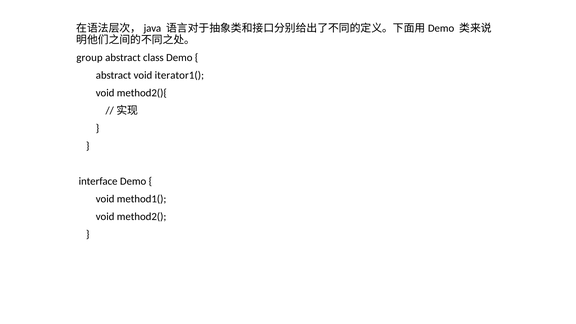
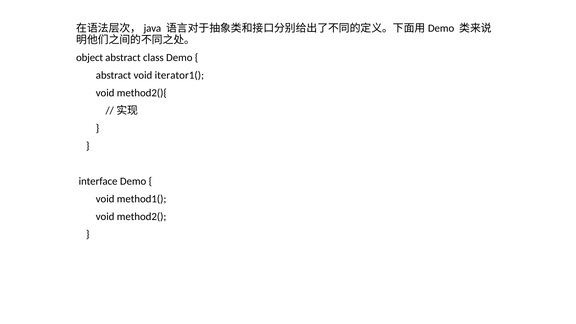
group: group -> object
